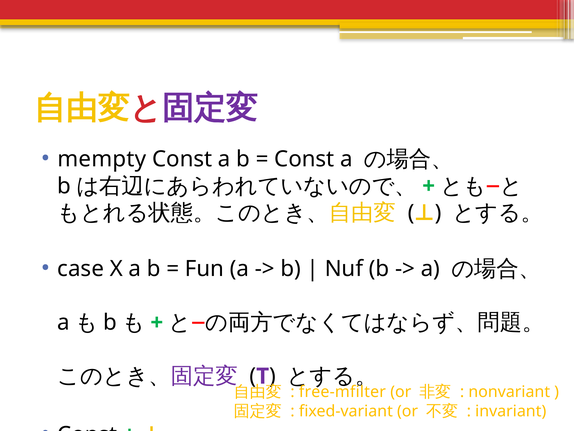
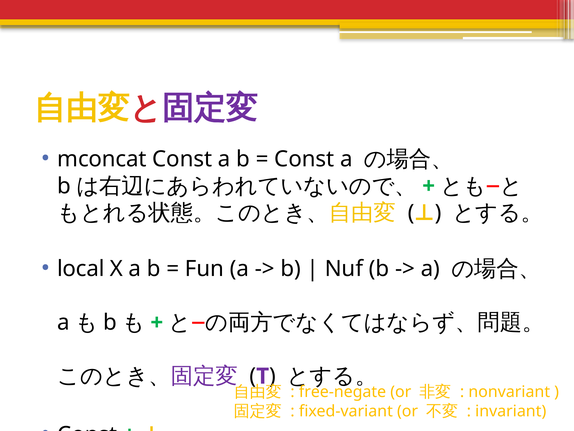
mempty: mempty -> mconcat
case: case -> local
free-mfilter: free-mfilter -> free-negate
